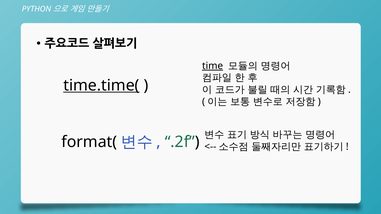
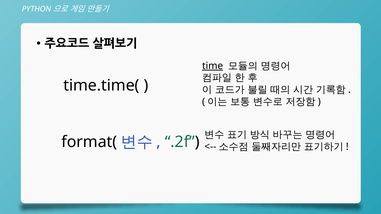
time.time( underline: present -> none
